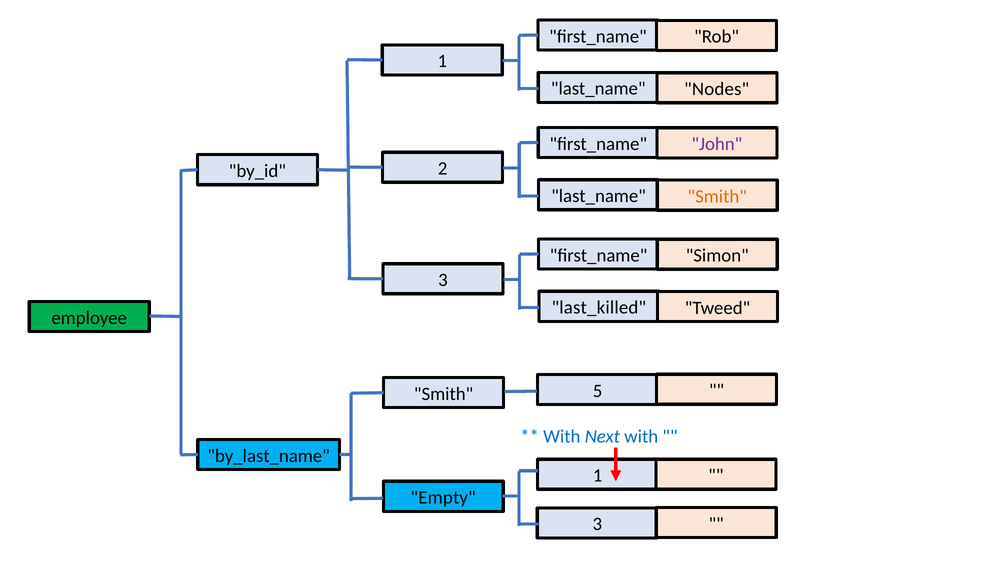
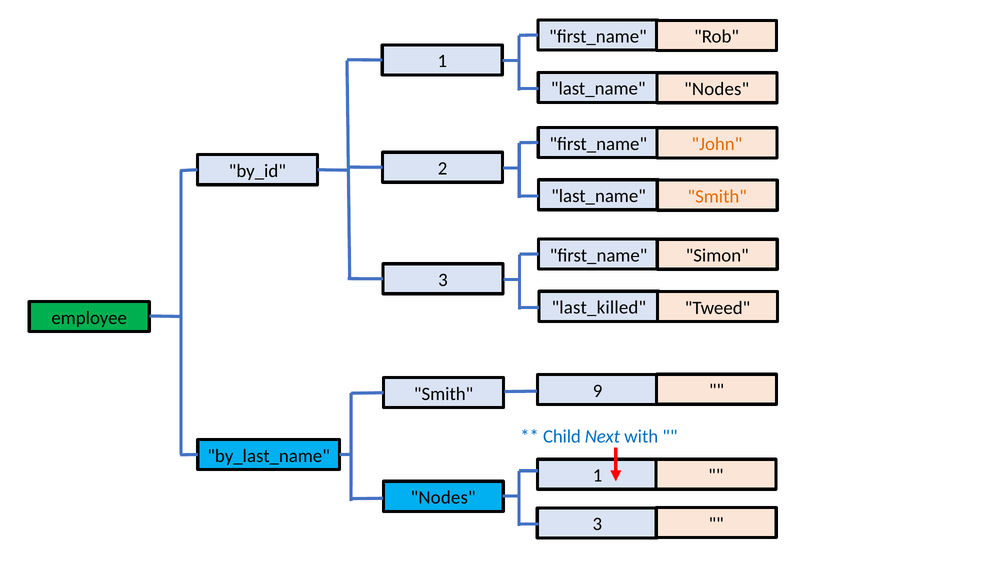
John colour: purple -> orange
5: 5 -> 9
With at (562, 436): With -> Child
Empty at (443, 498): Empty -> Nodes
